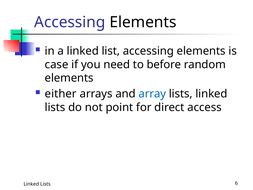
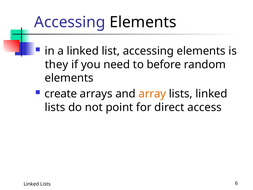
case: case -> they
either: either -> create
array colour: blue -> orange
